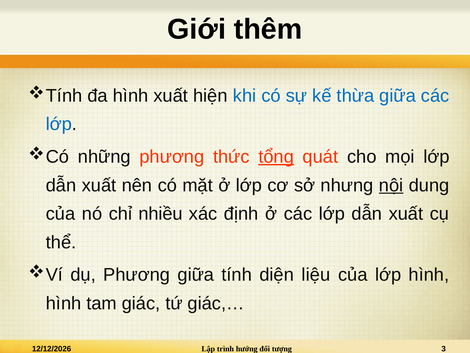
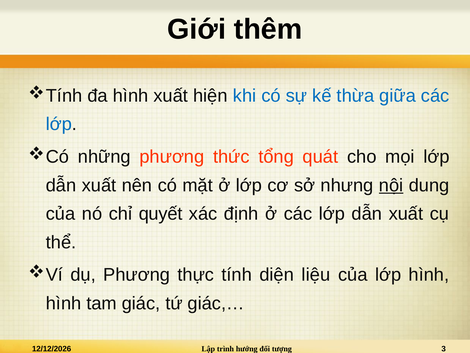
tổng underline: present -> none
nhiều: nhiều -> quyết
Phương giữa: giữa -> thực
